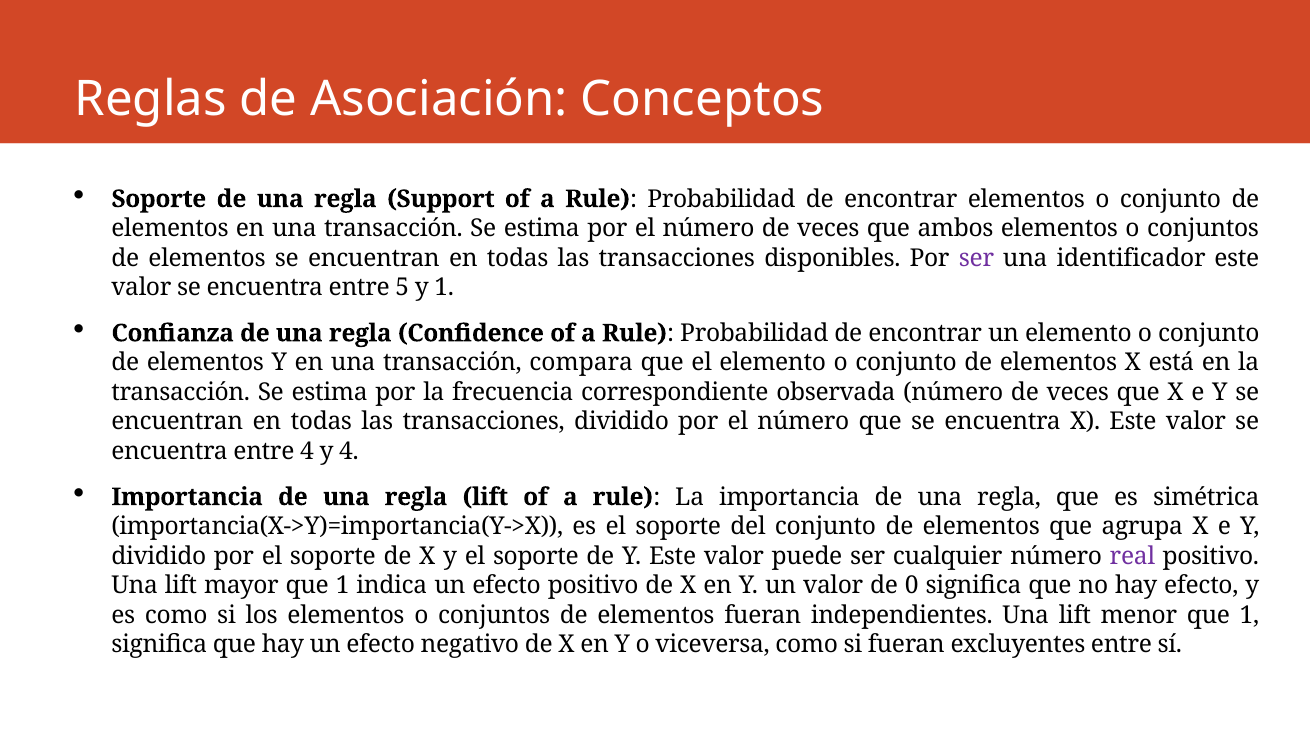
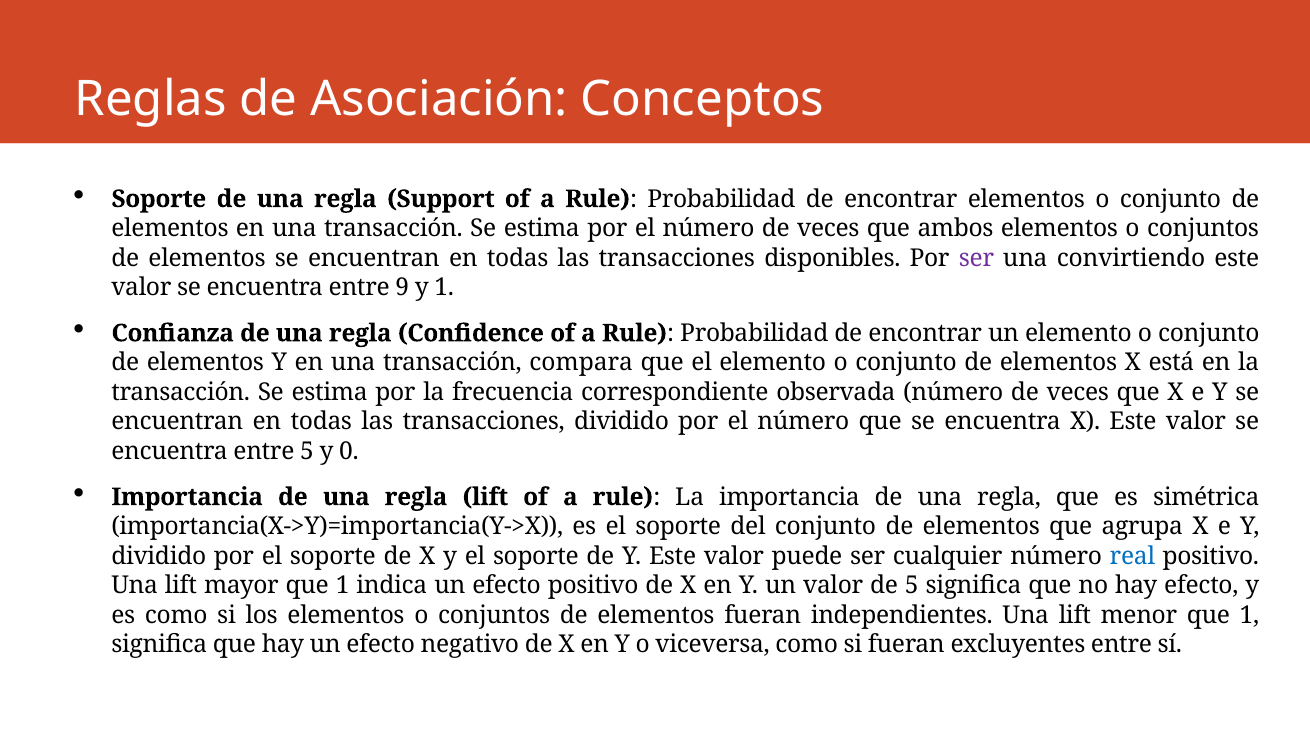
identificador: identificador -> convirtiendo
5: 5 -> 9
entre 4: 4 -> 5
y 4: 4 -> 0
real colour: purple -> blue
de 0: 0 -> 5
